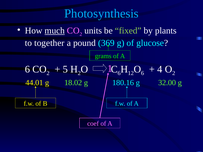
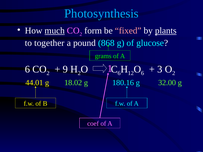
units: units -> form
fixed colour: light green -> pink
plants underline: none -> present
369: 369 -> 868
5: 5 -> 9
4: 4 -> 3
